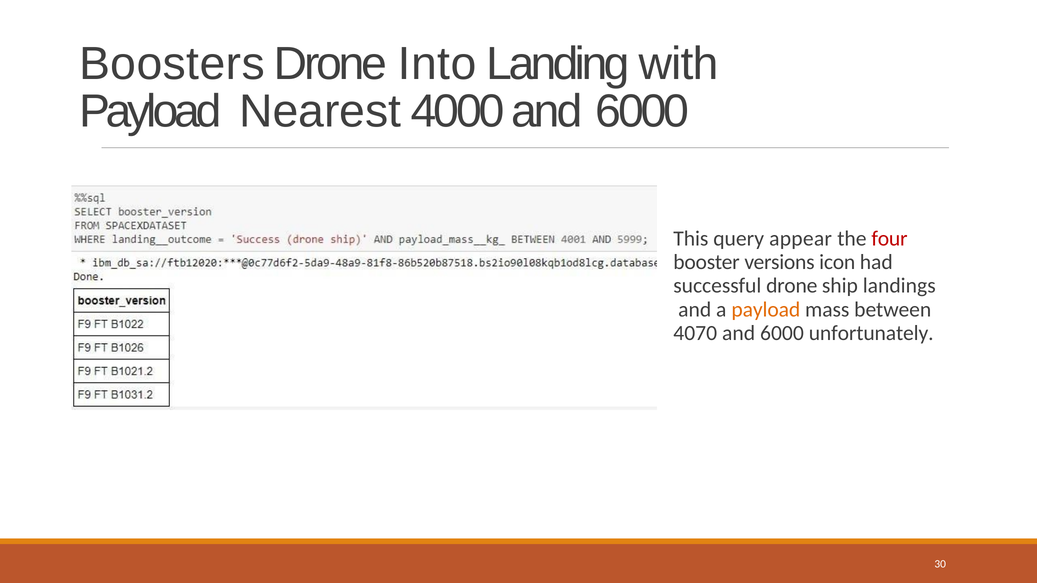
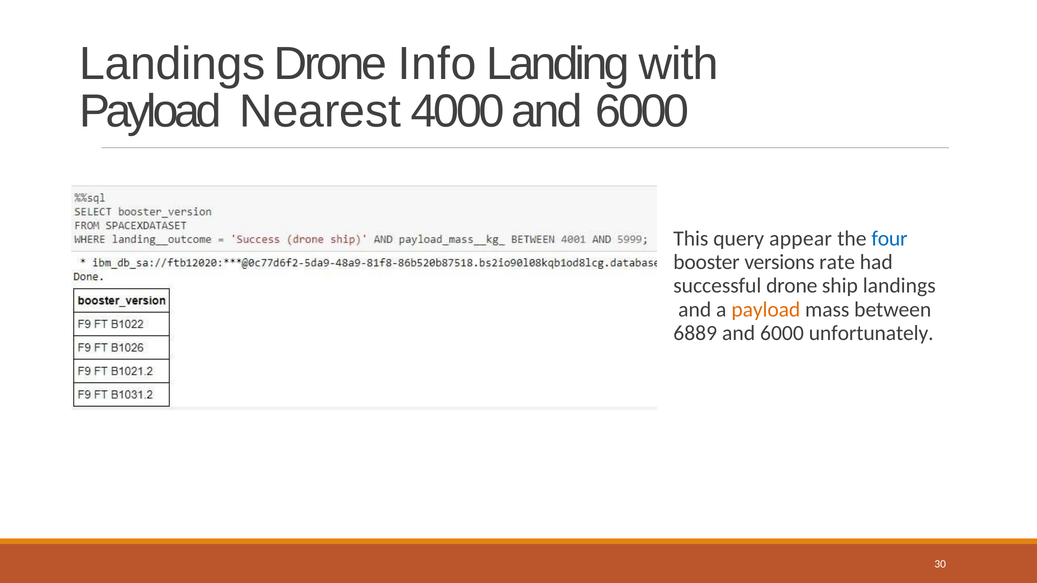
Boosters at (172, 64): Boosters -> Landings
Into: Into -> Info
four colour: red -> blue
icon: icon -> rate
4070: 4070 -> 6889
